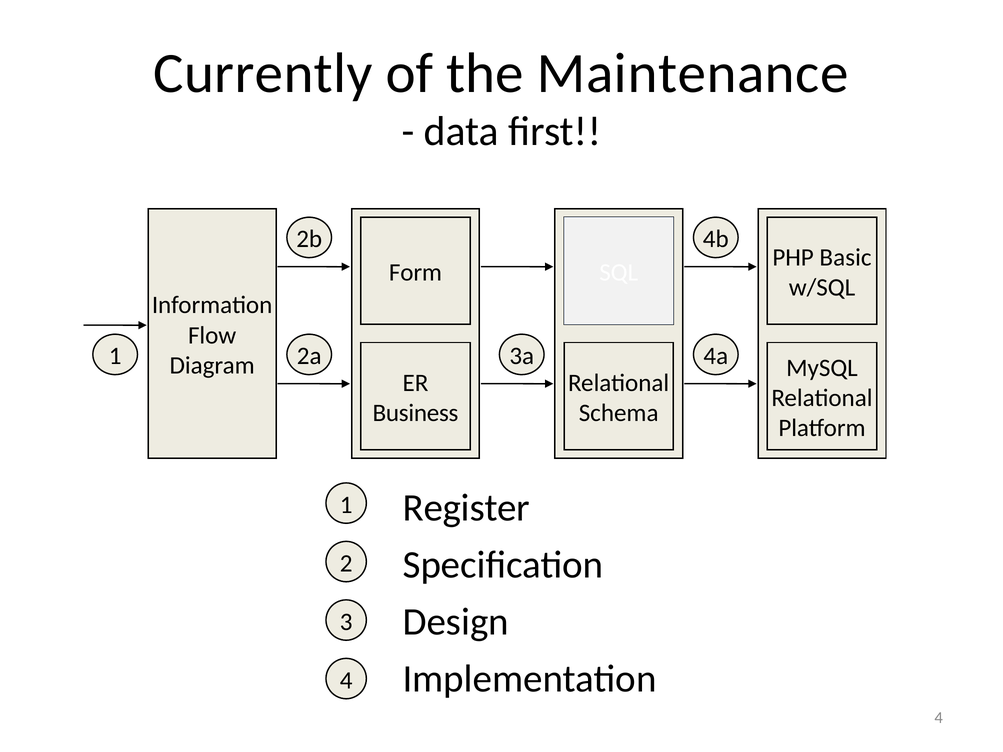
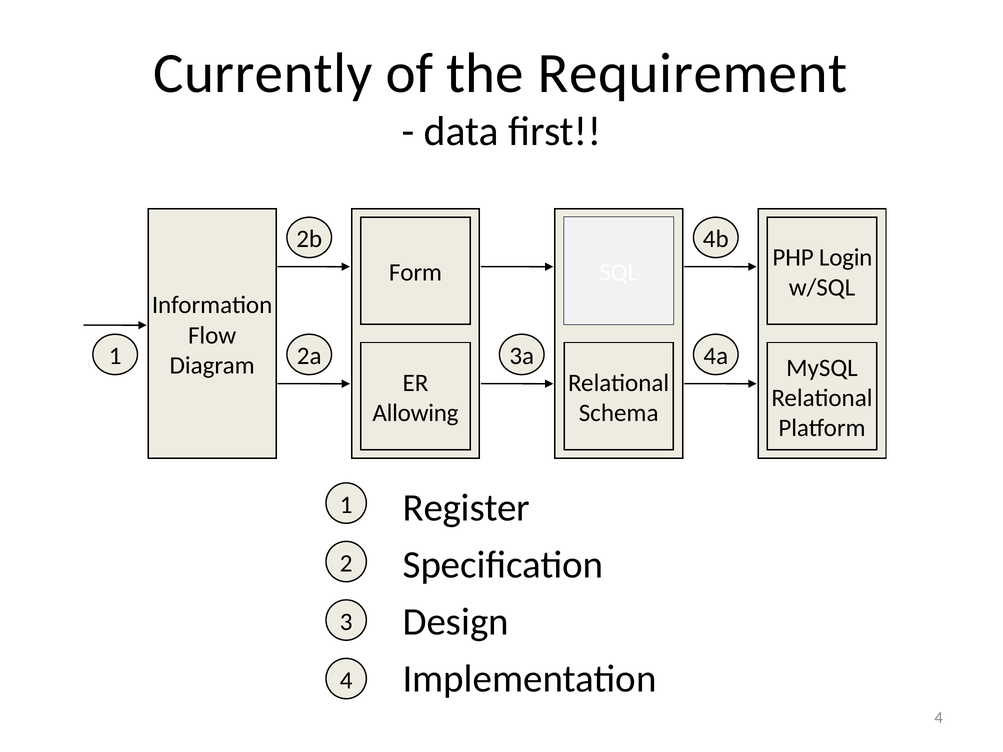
Maintenance: Maintenance -> Requirement
Basic: Basic -> Login
Business: Business -> Allowing
